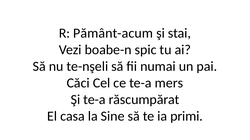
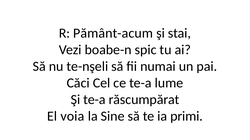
mers: mers -> lume
casa: casa -> voia
